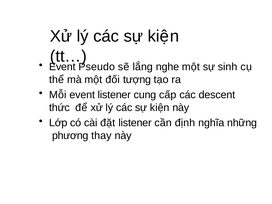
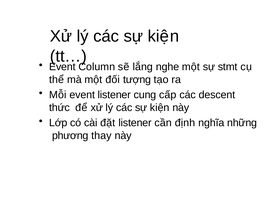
Pseudo: Pseudo -> Column
sinh: sinh -> stmt
